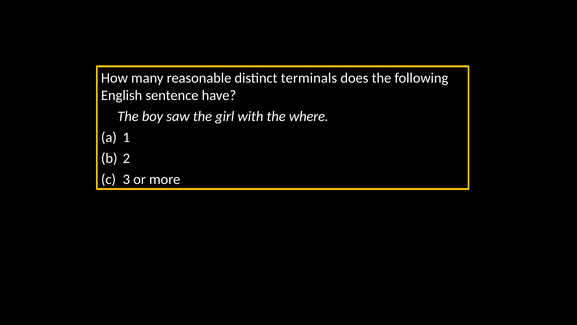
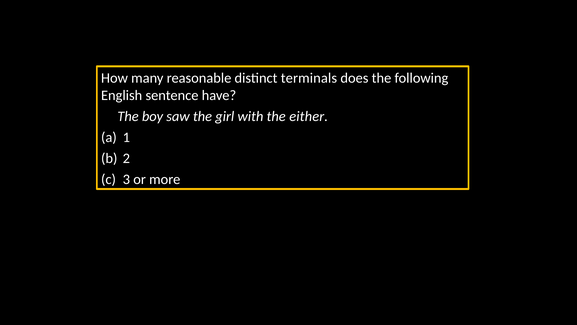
where: where -> either
